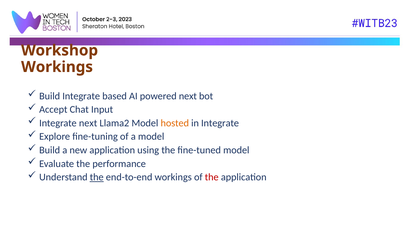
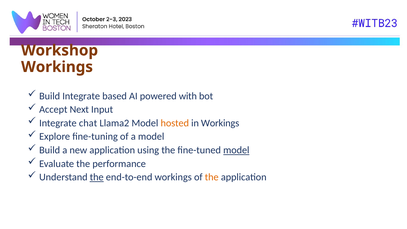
powered next: next -> with
Chat: Chat -> Next
Integrate next: next -> chat
in Integrate: Integrate -> Workings
model at (236, 150) underline: none -> present
the at (212, 177) colour: red -> orange
